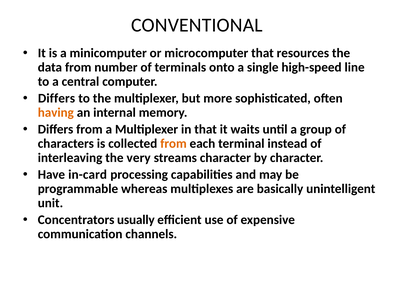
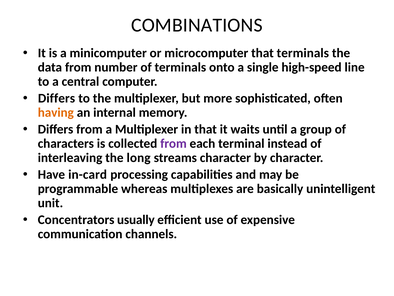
CONVENTIONAL: CONVENTIONAL -> COMBINATIONS
that resources: resources -> terminals
from at (173, 143) colour: orange -> purple
very: very -> long
